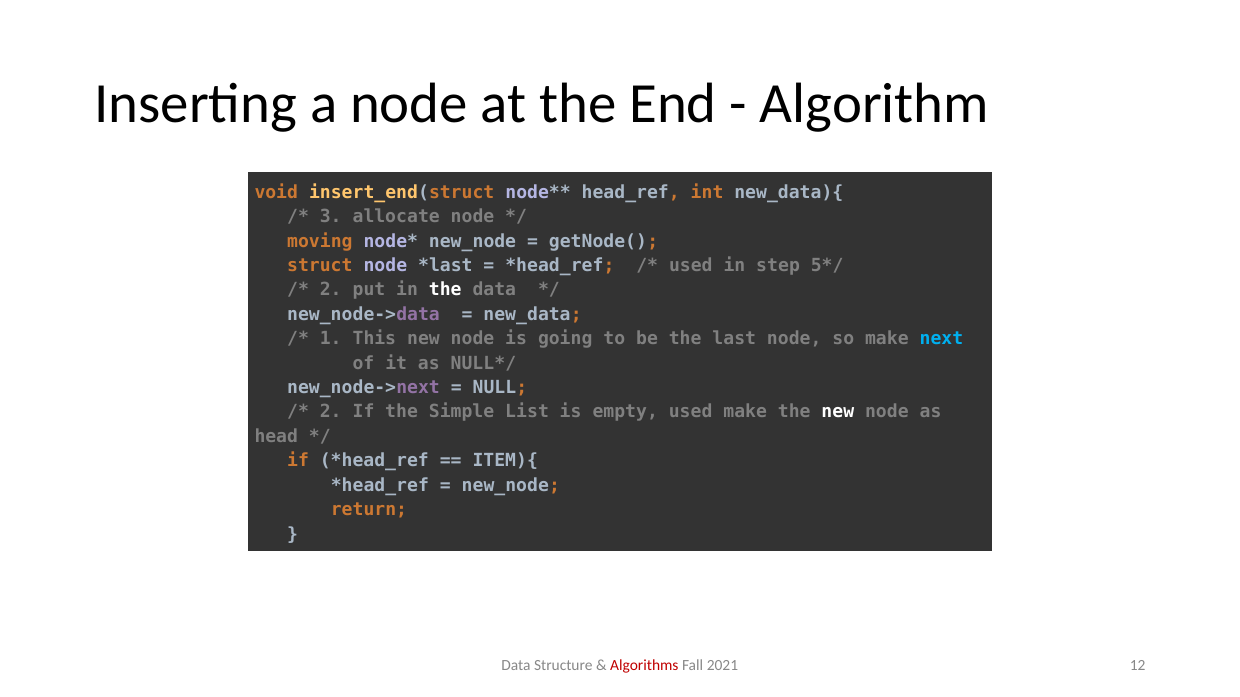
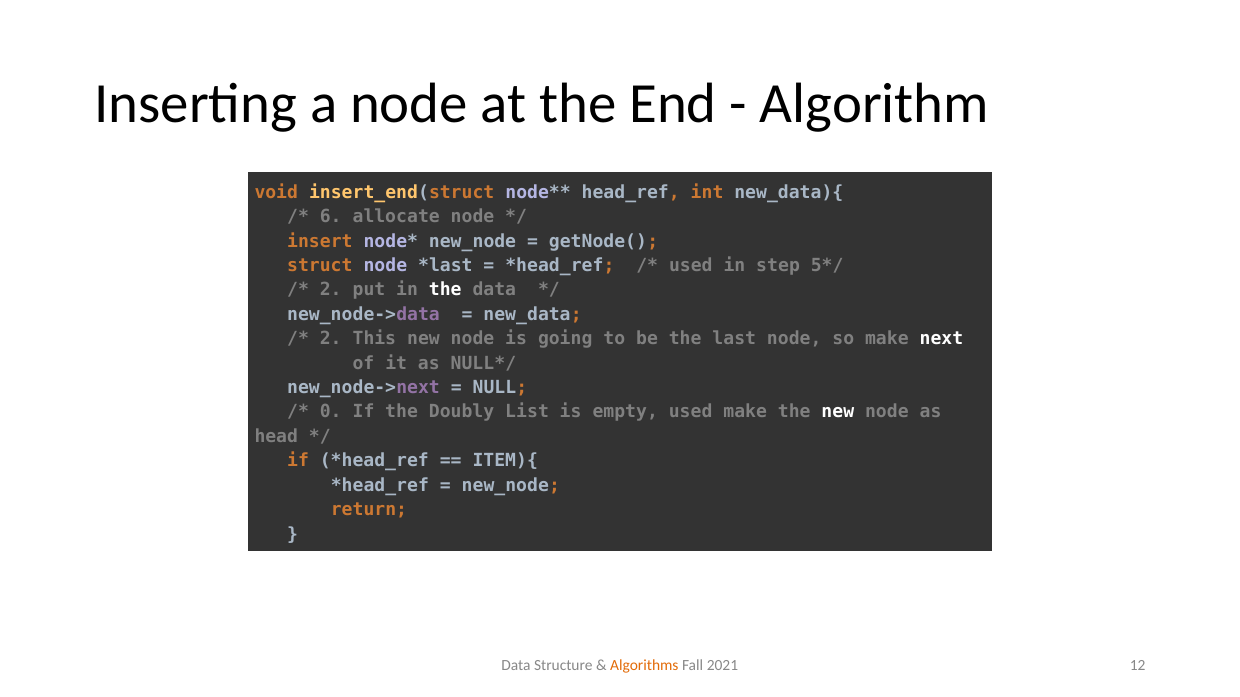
3: 3 -> 6
moving: moving -> insert
1 at (331, 339): 1 -> 2
next colour: light blue -> white
2 at (331, 412): 2 -> 0
Simple: Simple -> Doubly
Algorithms colour: red -> orange
